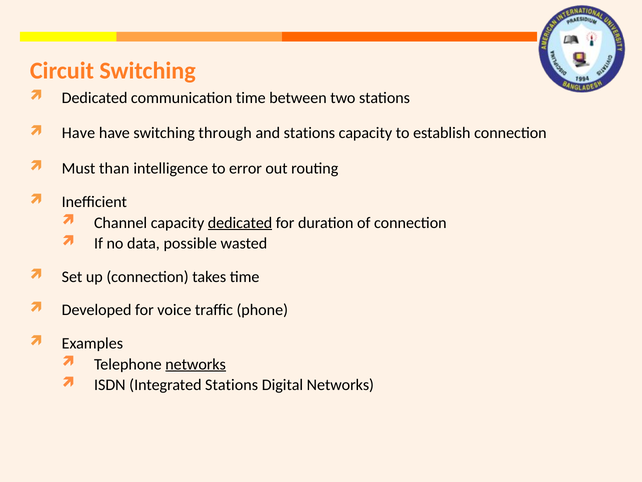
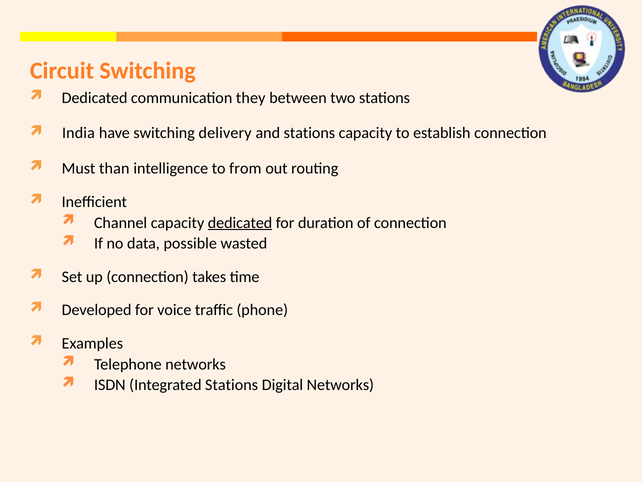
communication time: time -> they
Have at (78, 133): Have -> India
through: through -> delivery
error: error -> from
networks at (196, 364) underline: present -> none
